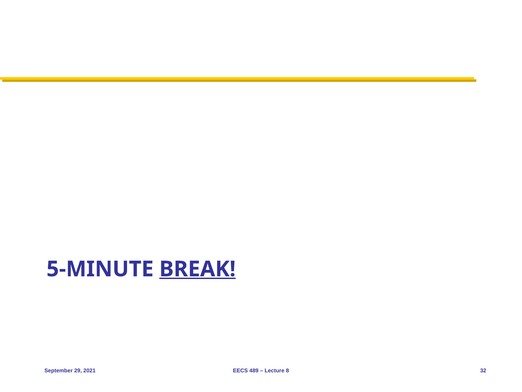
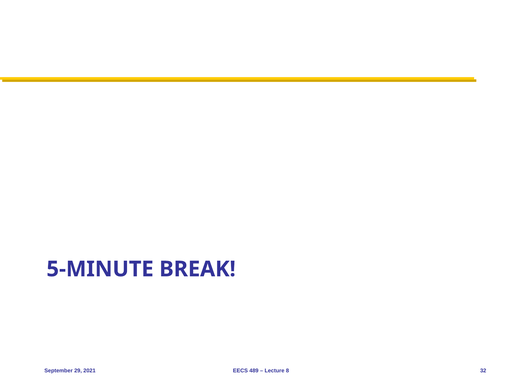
BREAK underline: present -> none
